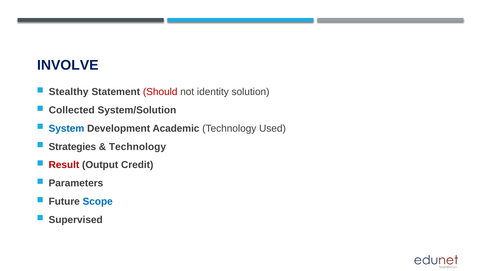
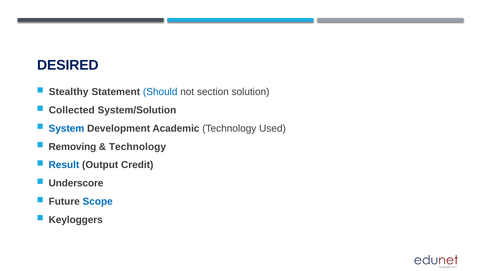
INVOLVE: INVOLVE -> DESIRED
Should colour: red -> blue
identity: identity -> section
Strategies: Strategies -> Removing
Result colour: red -> blue
Parameters: Parameters -> Underscore
Supervised: Supervised -> Keyloggers
